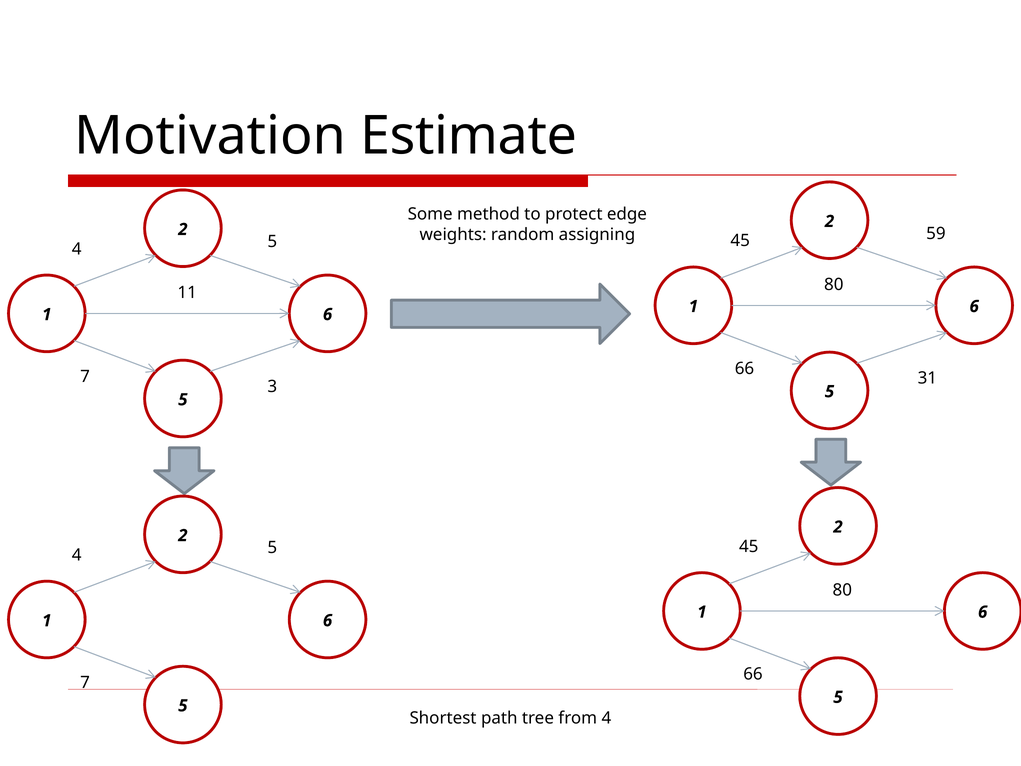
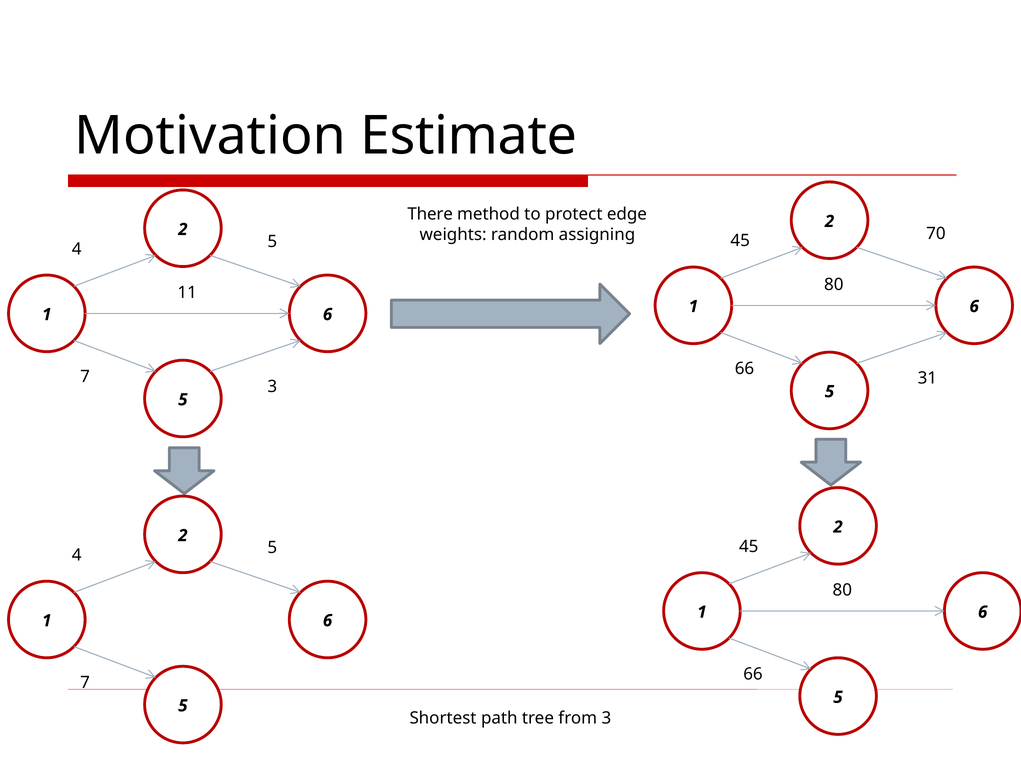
Some: Some -> There
59: 59 -> 70
from 4: 4 -> 3
